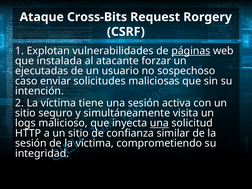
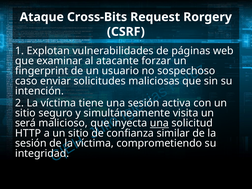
páginas underline: present -> none
instalada: instalada -> examinar
ejecutadas: ejecutadas -> fingerprint
logs: logs -> será
